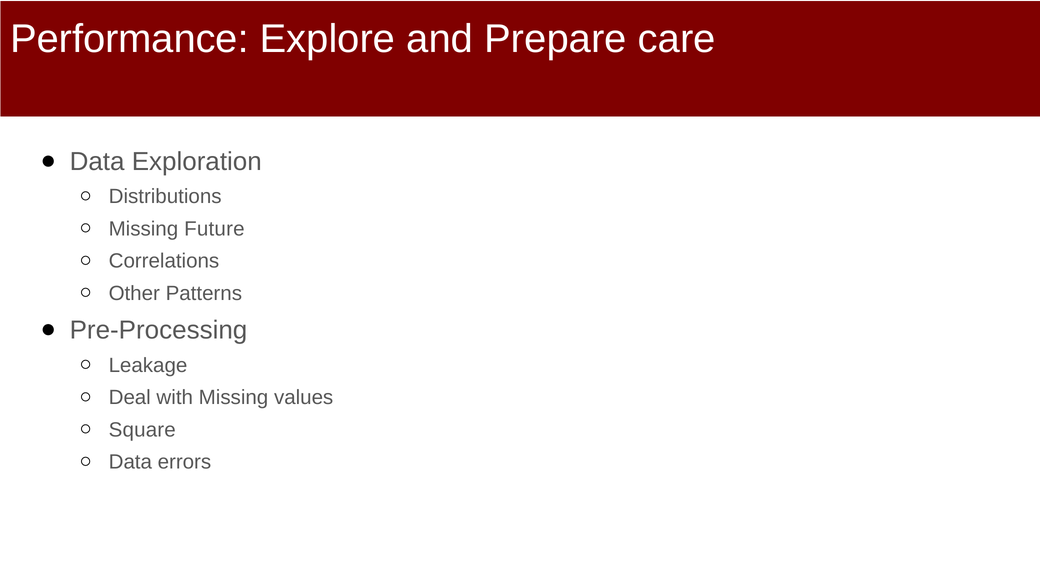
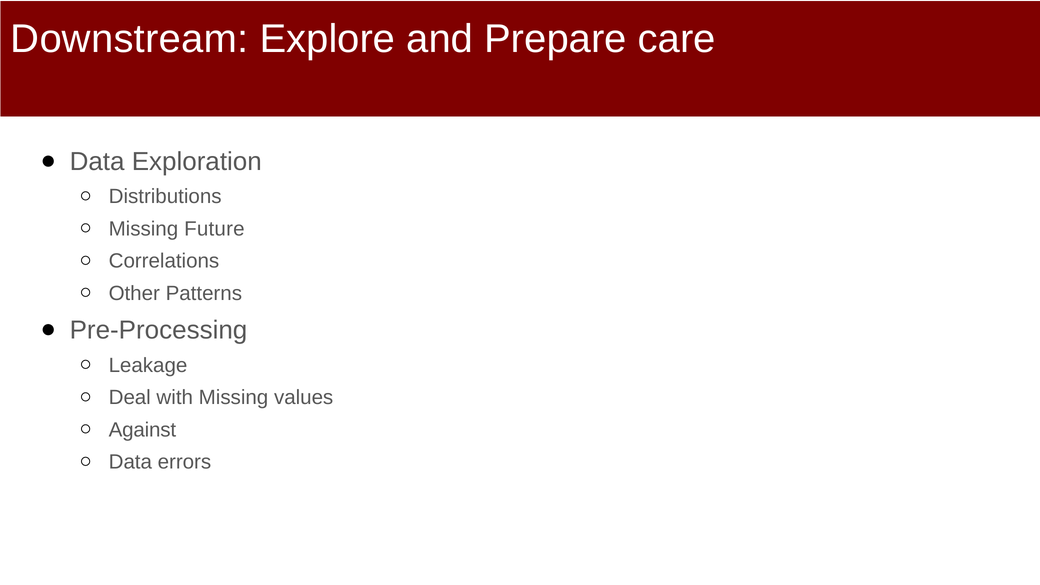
Performance: Performance -> Downstream
Square: Square -> Against
